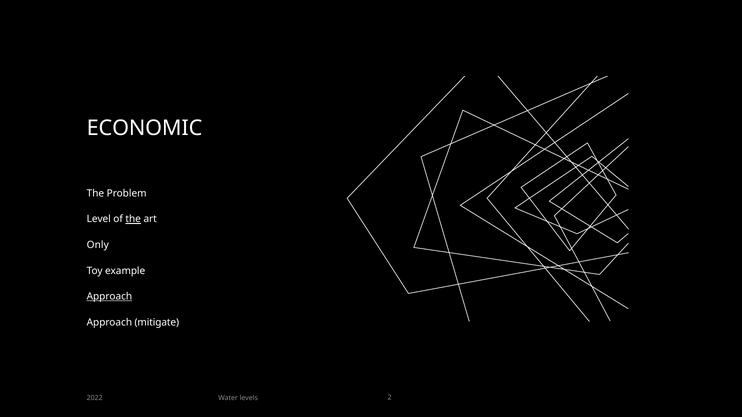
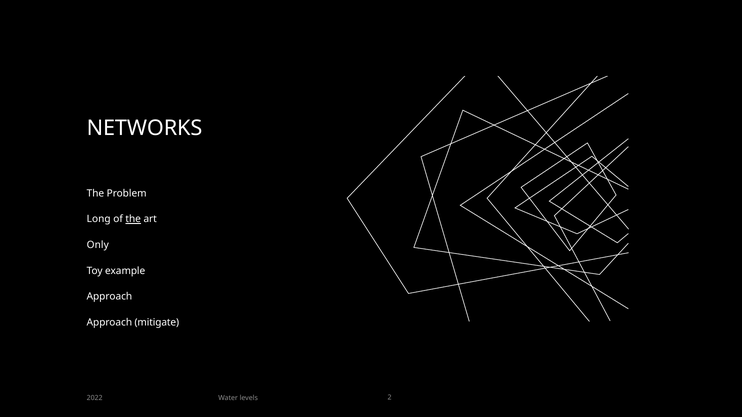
ECONOMIC: ECONOMIC -> NETWORKS
Level: Level -> Long
Approach at (109, 297) underline: present -> none
